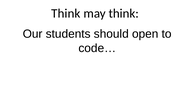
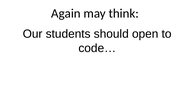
Think at (66, 13): Think -> Again
